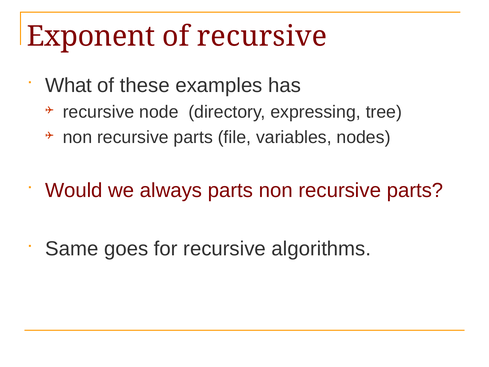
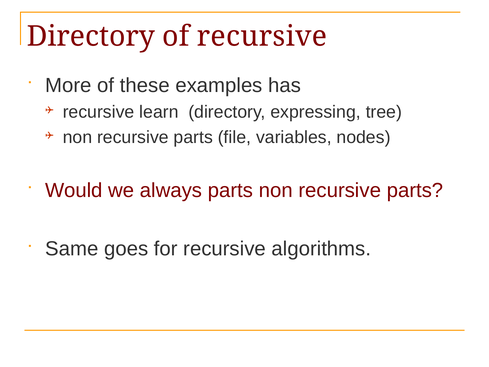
Exponent at (91, 36): Exponent -> Directory
What: What -> More
node: node -> learn
